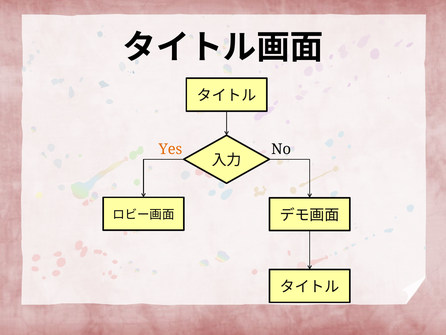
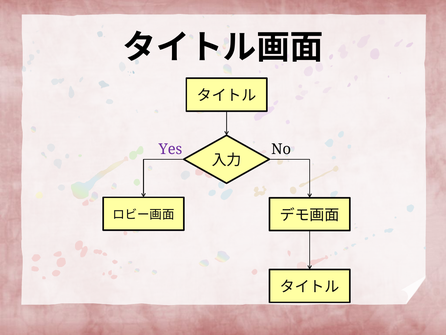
Yes colour: orange -> purple
